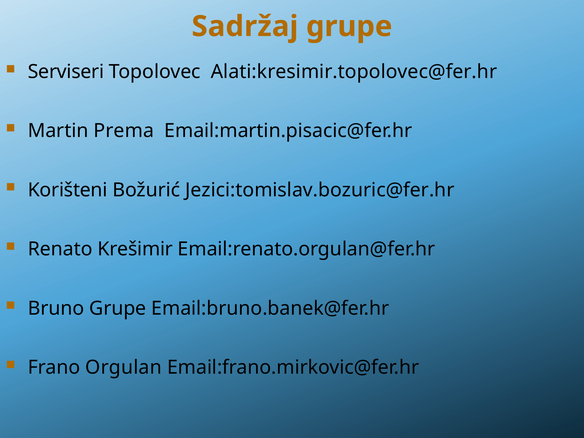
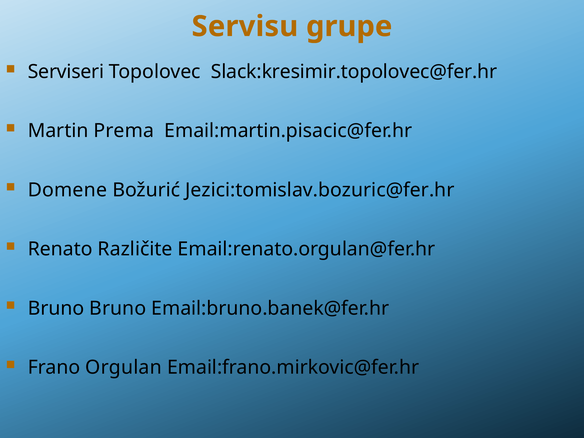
Sadržaj: Sadržaj -> Servisu
Alati:kresimir.topolovec@fer.hr: Alati:kresimir.topolovec@fer.hr -> Slack:kresimir.topolovec@fer.hr
Korišteni: Korišteni -> Domene
Krešimir: Krešimir -> Različite
Bruno Grupe: Grupe -> Bruno
